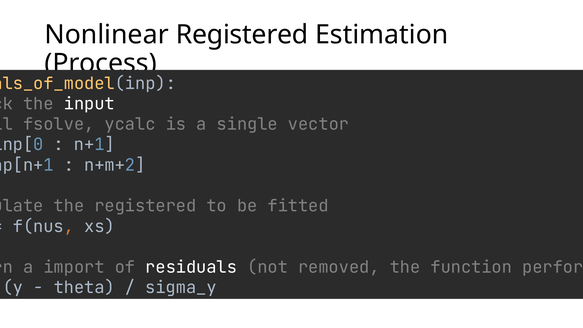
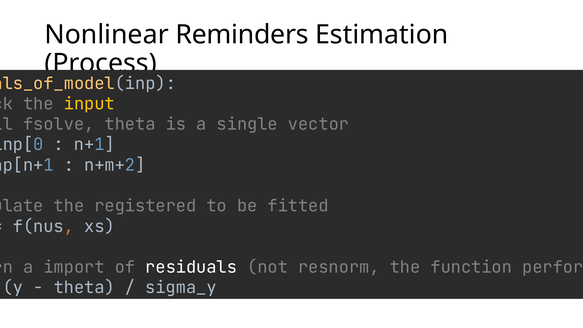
Nonlinear Registered: Registered -> Reminders
input colour: white -> yellow
fsolve ycalc: ycalc -> theta
removed: removed -> resnorm
